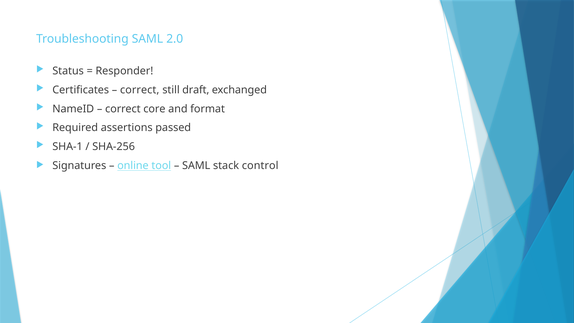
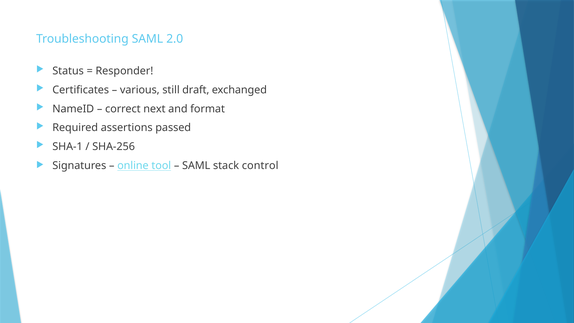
correct at (140, 90): correct -> various
core: core -> next
